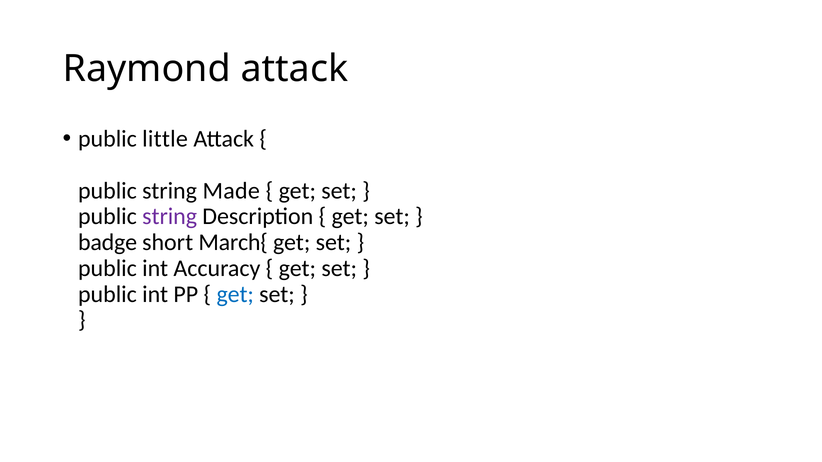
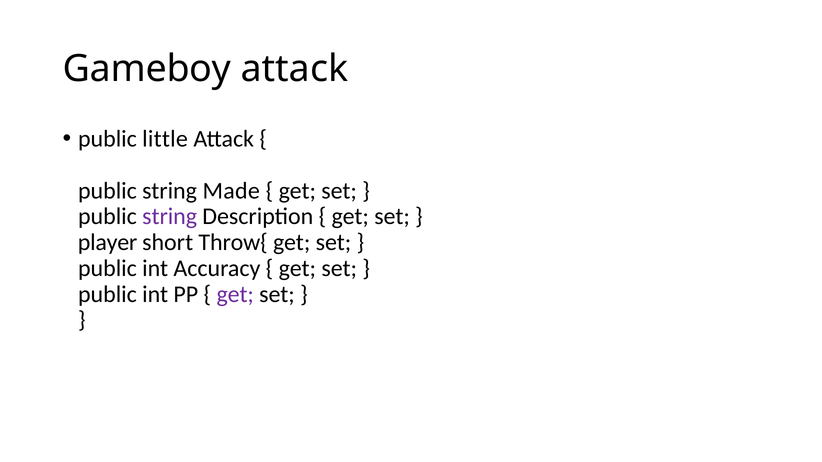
Raymond: Raymond -> Gameboy
badge: badge -> player
March{: March{ -> Throw{
get at (235, 294) colour: blue -> purple
